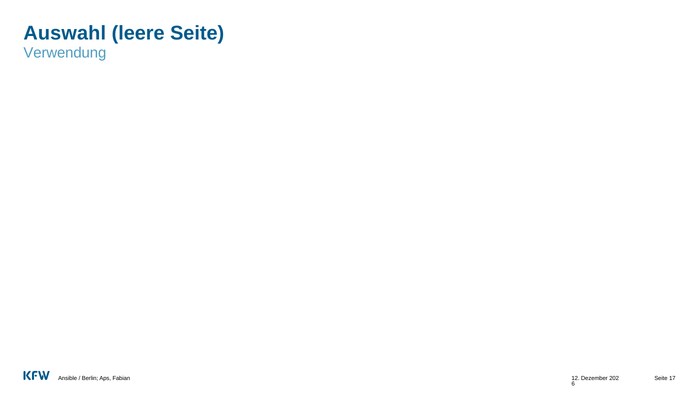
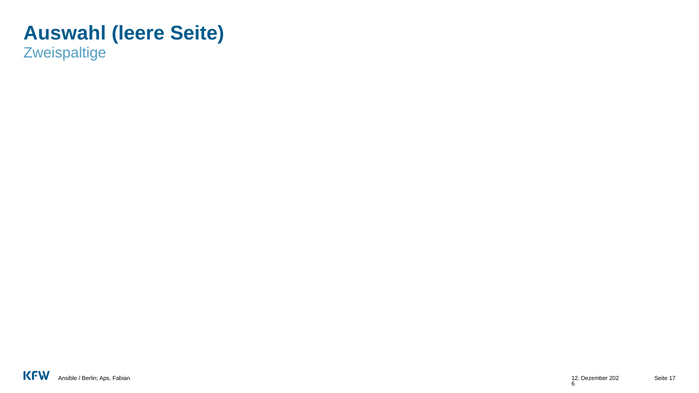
Verwendung: Verwendung -> Zweispaltige
